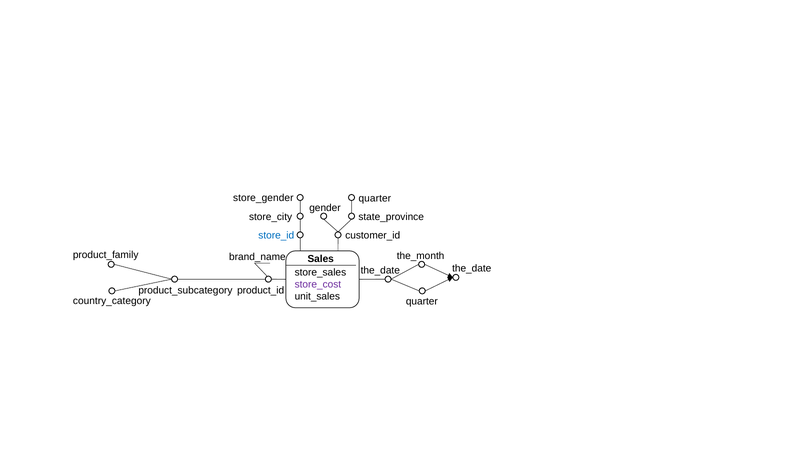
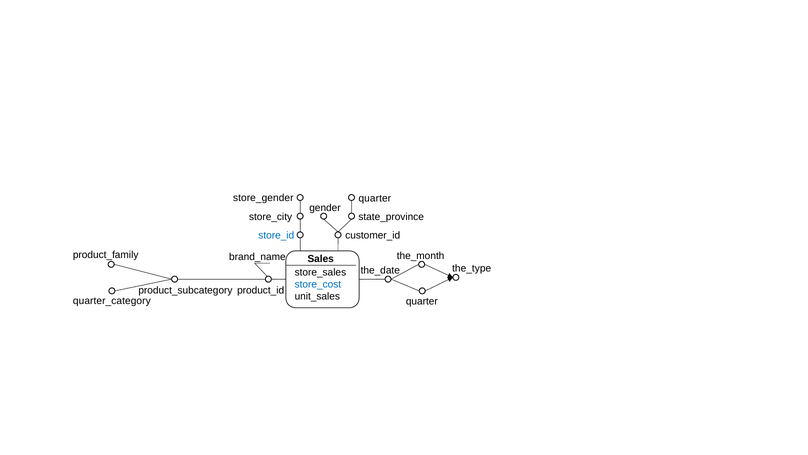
the_date at (472, 268): the_date -> the_type
store_cost colour: purple -> blue
country_category: country_category -> quarter_category
